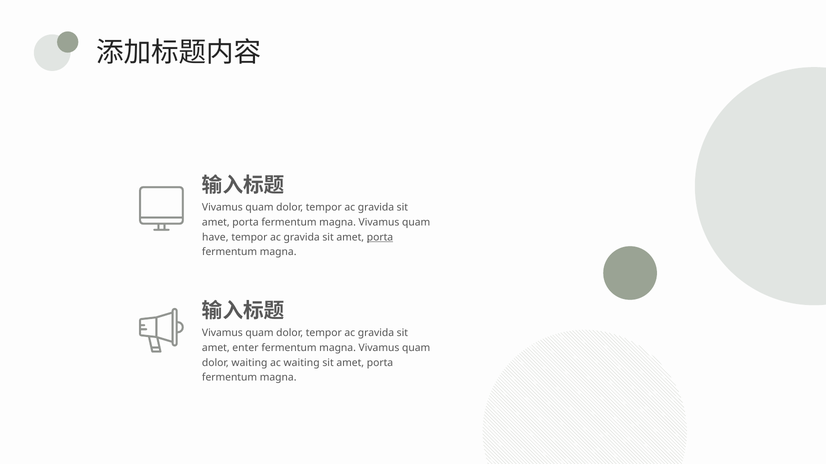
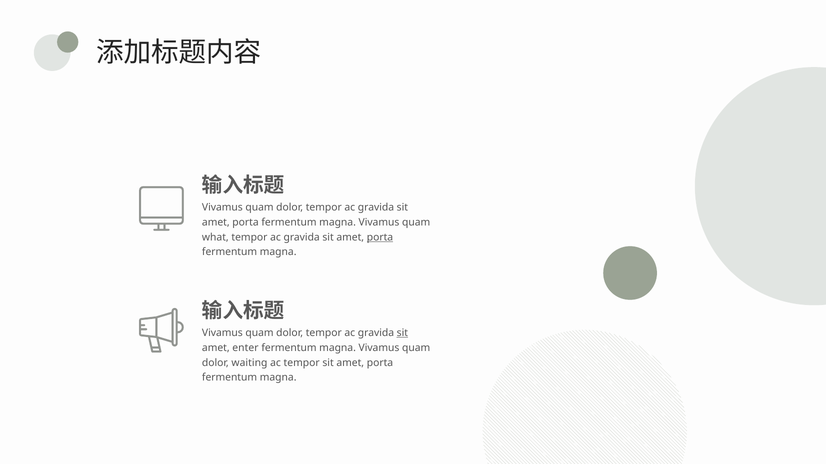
have: have -> what
sit at (402, 333) underline: none -> present
ac waiting: waiting -> tempor
